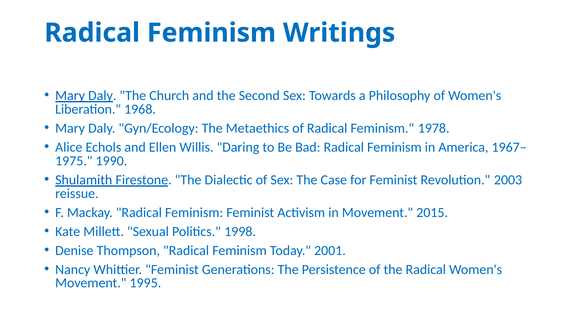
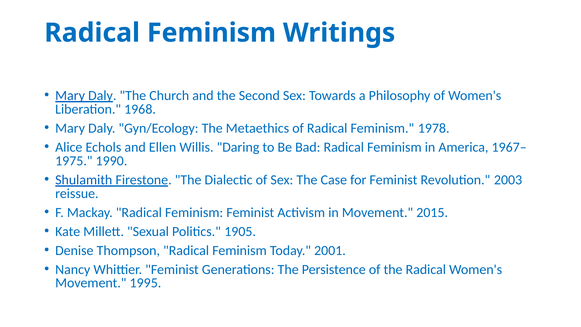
1998: 1998 -> 1905
